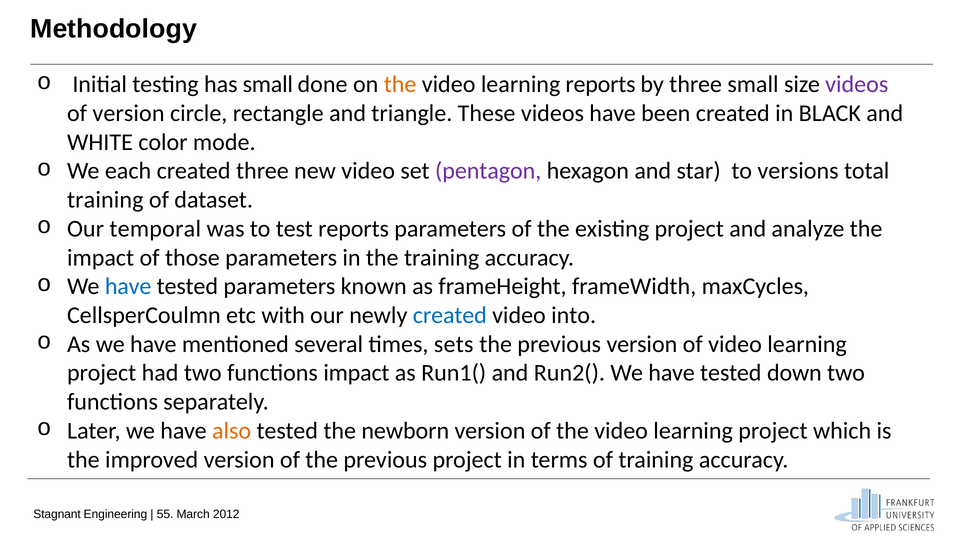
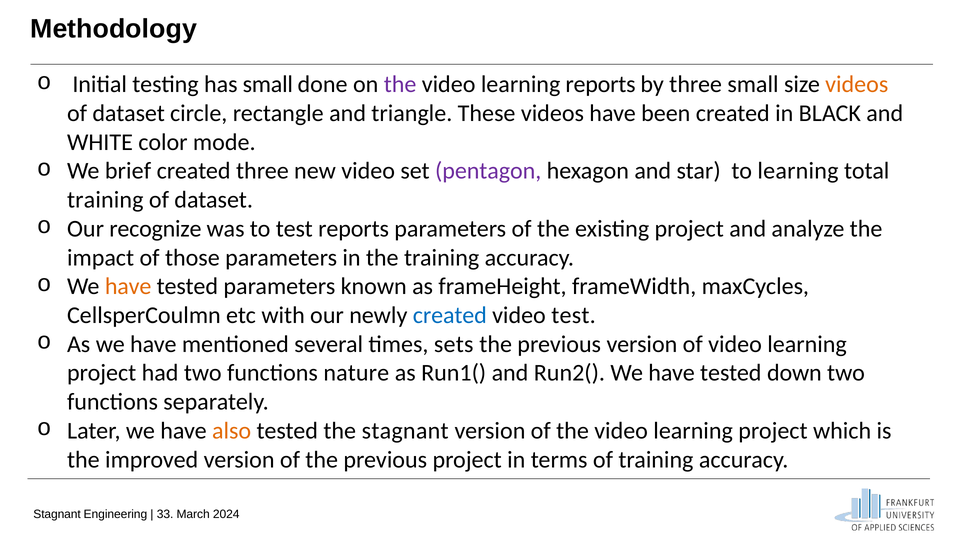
the at (400, 85) colour: orange -> purple
videos at (857, 85) colour: purple -> orange
version at (128, 113): version -> dataset
each: each -> brief
to versions: versions -> learning
temporal: temporal -> recognize
have at (128, 287) colour: blue -> orange
video into: into -> test
functions impact: impact -> nature
the newborn: newborn -> stagnant
55: 55 -> 33
2012: 2012 -> 2024
